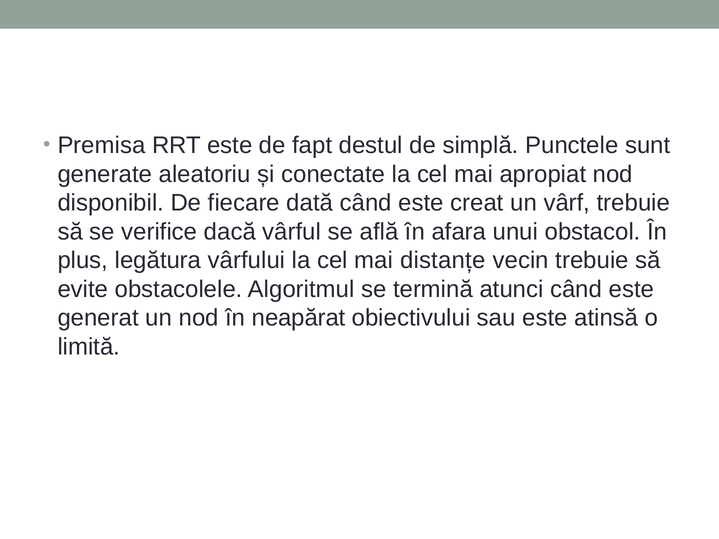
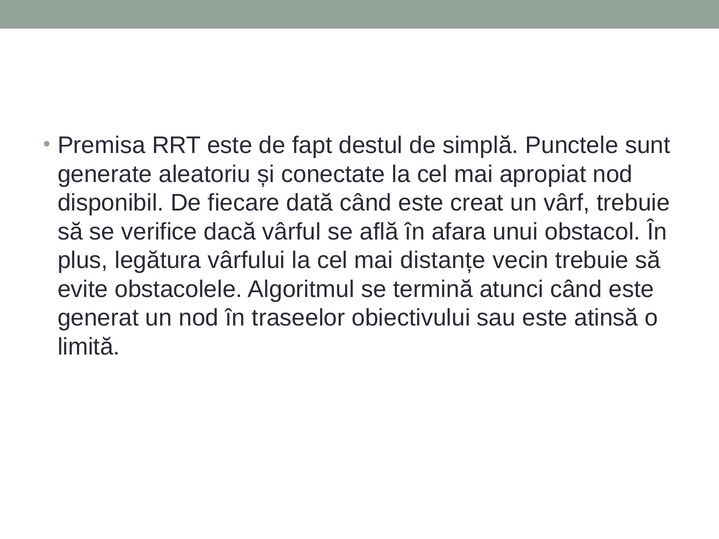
neapărat: neapărat -> traseelor
